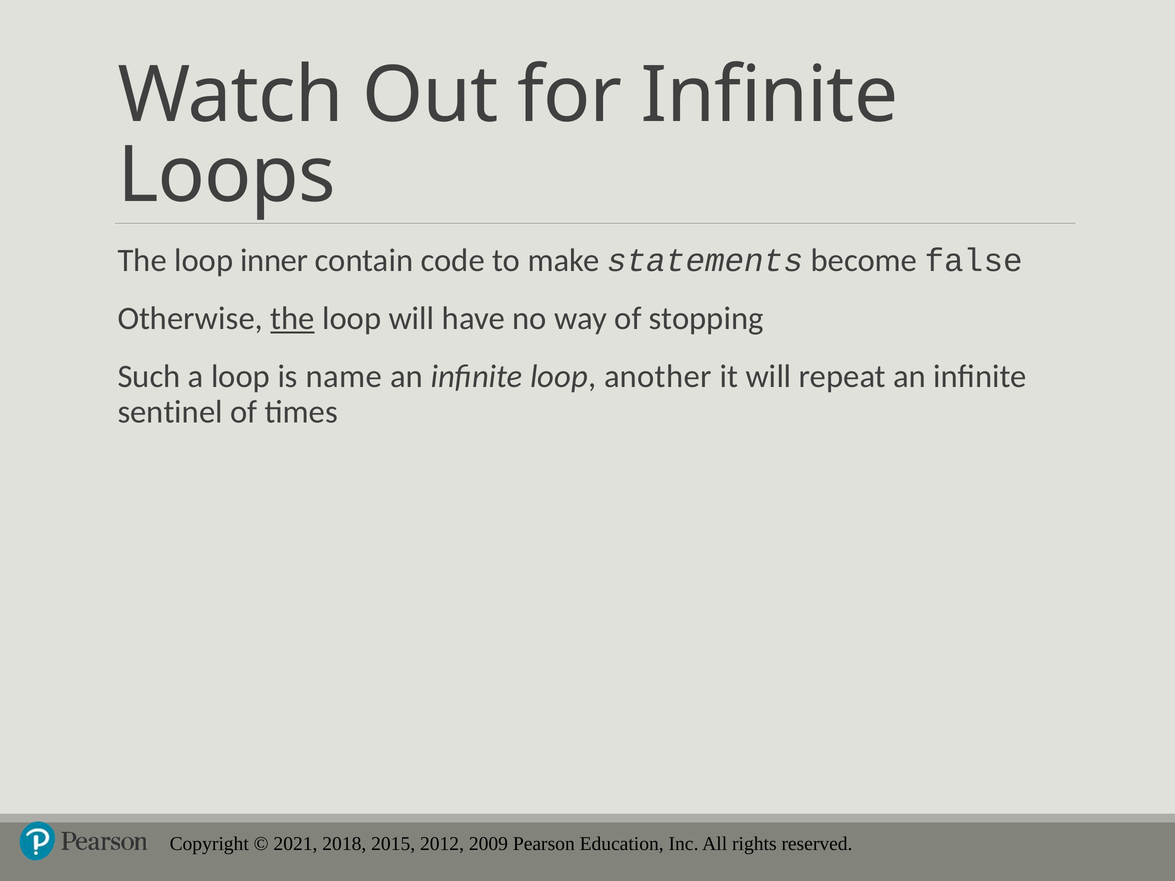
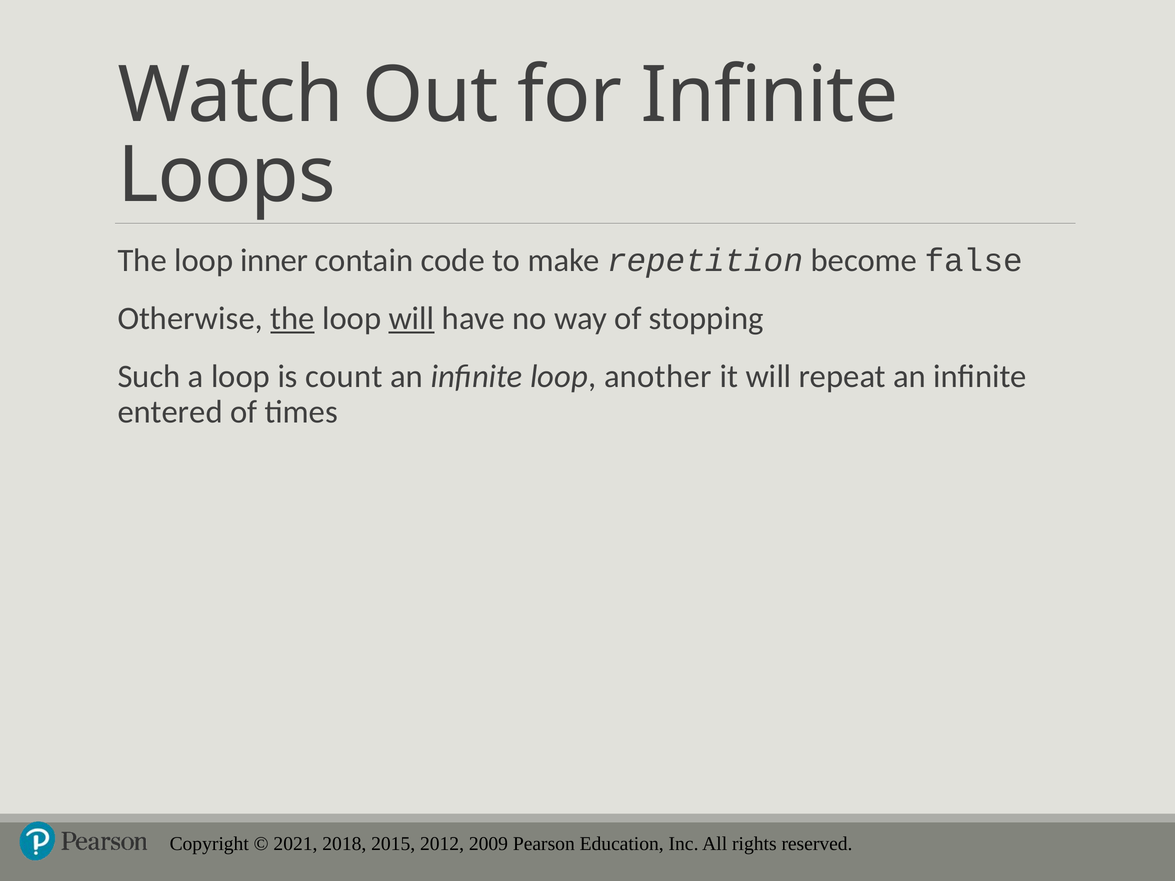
statements: statements -> repetition
will at (412, 319) underline: none -> present
name: name -> count
sentinel: sentinel -> entered
